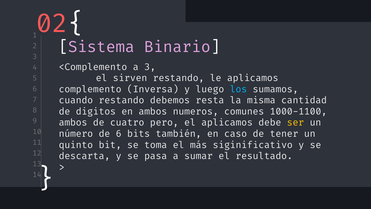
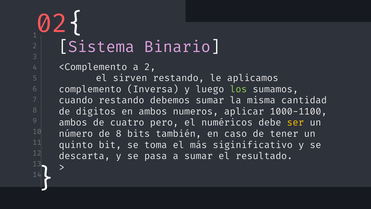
a 3: 3 -> 2
los colour: light blue -> light green
debemos resta: resta -> sumar
comunes: comunes -> aplicar
el aplicamos: aplicamos -> numéricos
de 6: 6 -> 8
